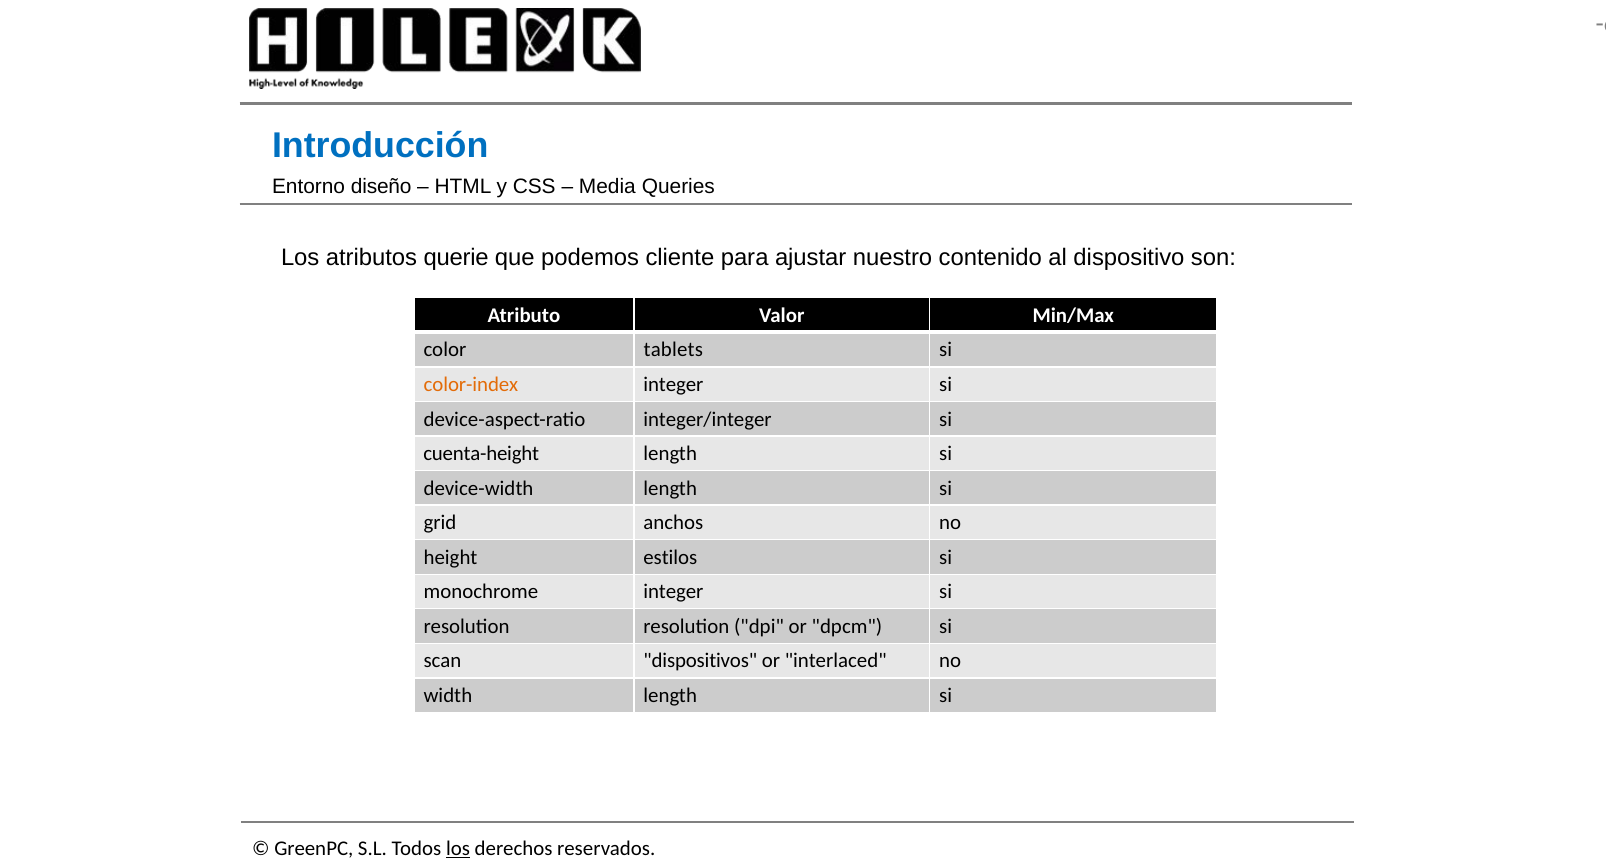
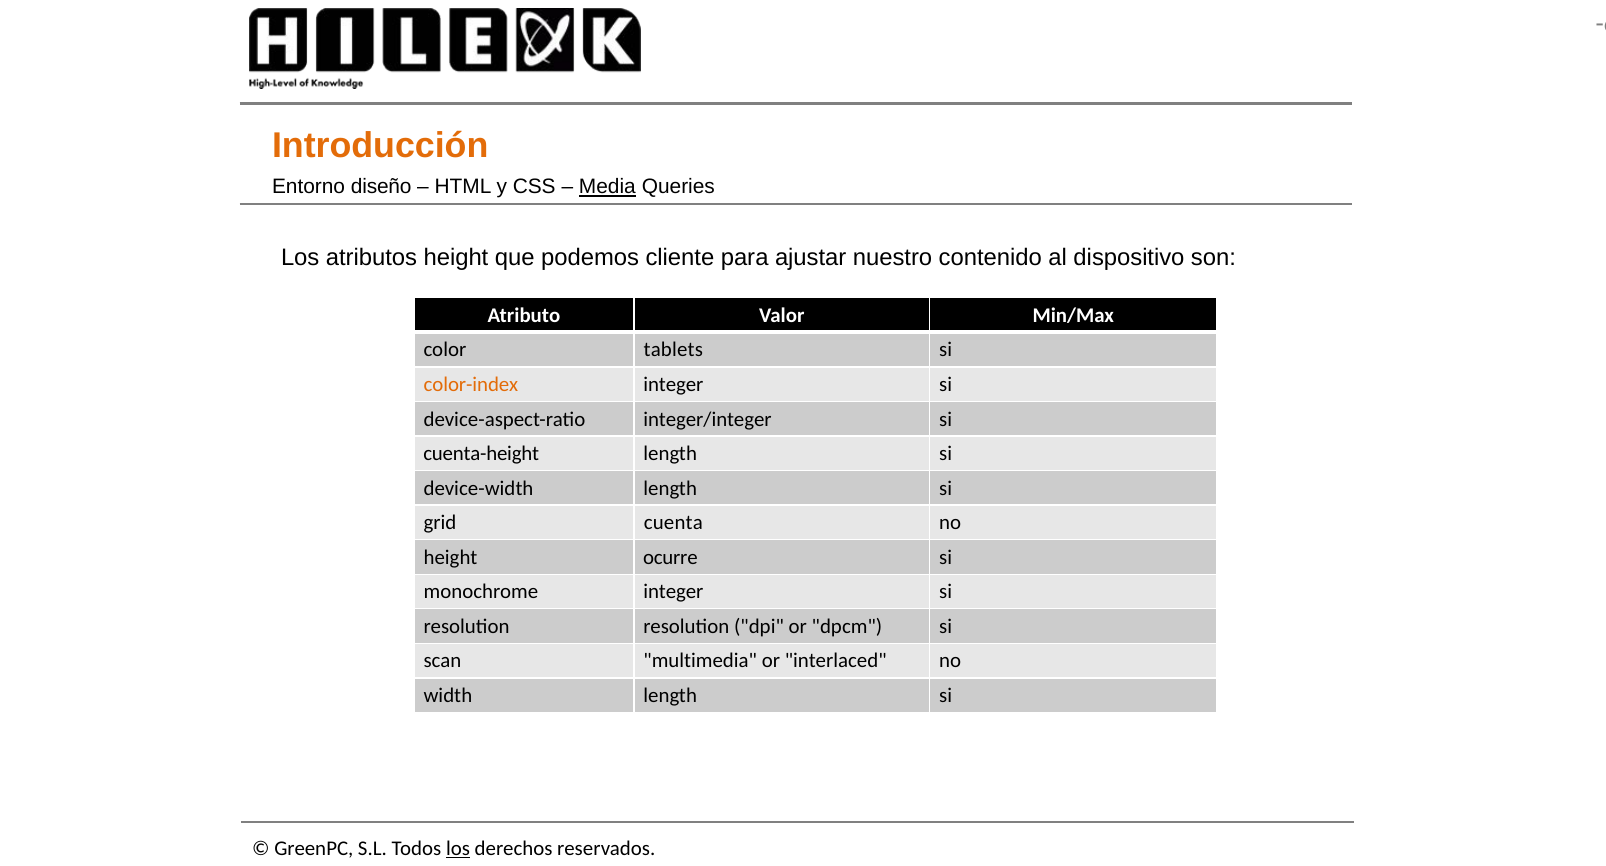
Introducción colour: blue -> orange
Media underline: none -> present
atributos querie: querie -> height
anchos: anchos -> cuenta
estilos: estilos -> ocurre
dispositivos: dispositivos -> multimedia
